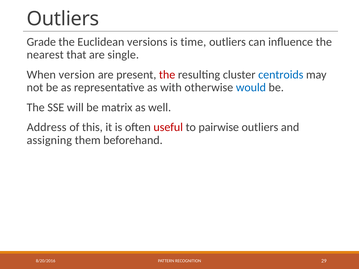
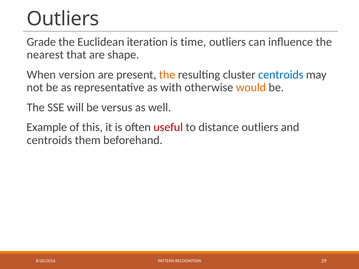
versions: versions -> iteration
single: single -> shape
the at (167, 75) colour: red -> orange
would colour: blue -> orange
matrix: matrix -> versus
Address: Address -> Example
pairwise: pairwise -> distance
assigning at (49, 140): assigning -> centroids
